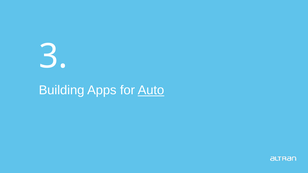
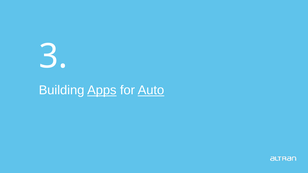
Apps underline: none -> present
